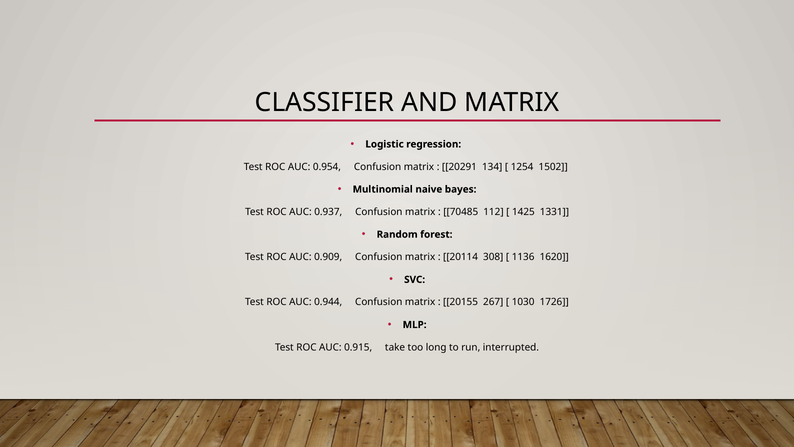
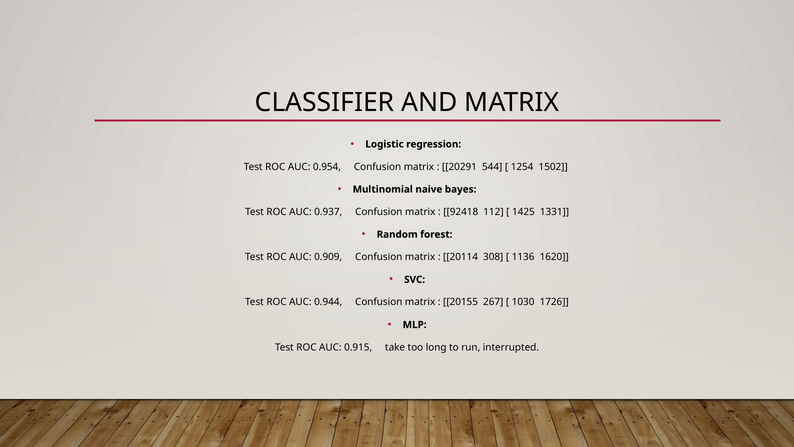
134: 134 -> 544
70485: 70485 -> 92418
